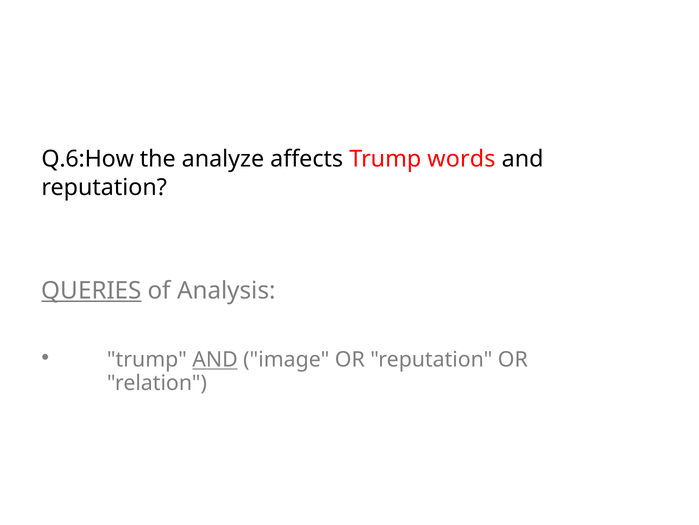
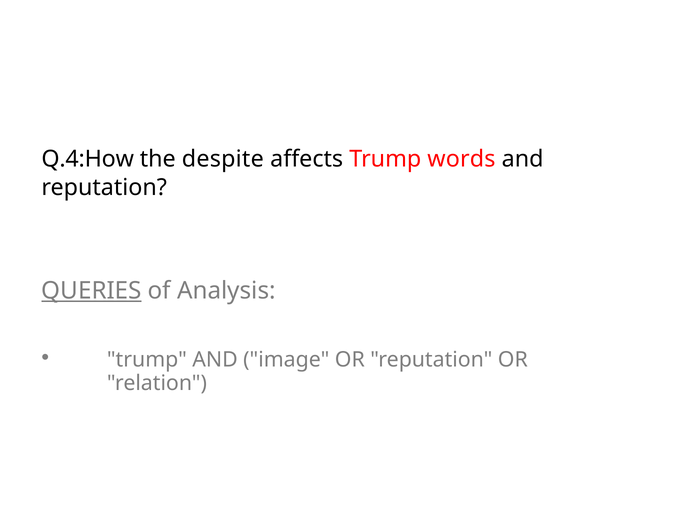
Q.6:How: Q.6:How -> Q.4:How
analyze: analyze -> despite
AND at (215, 359) underline: present -> none
